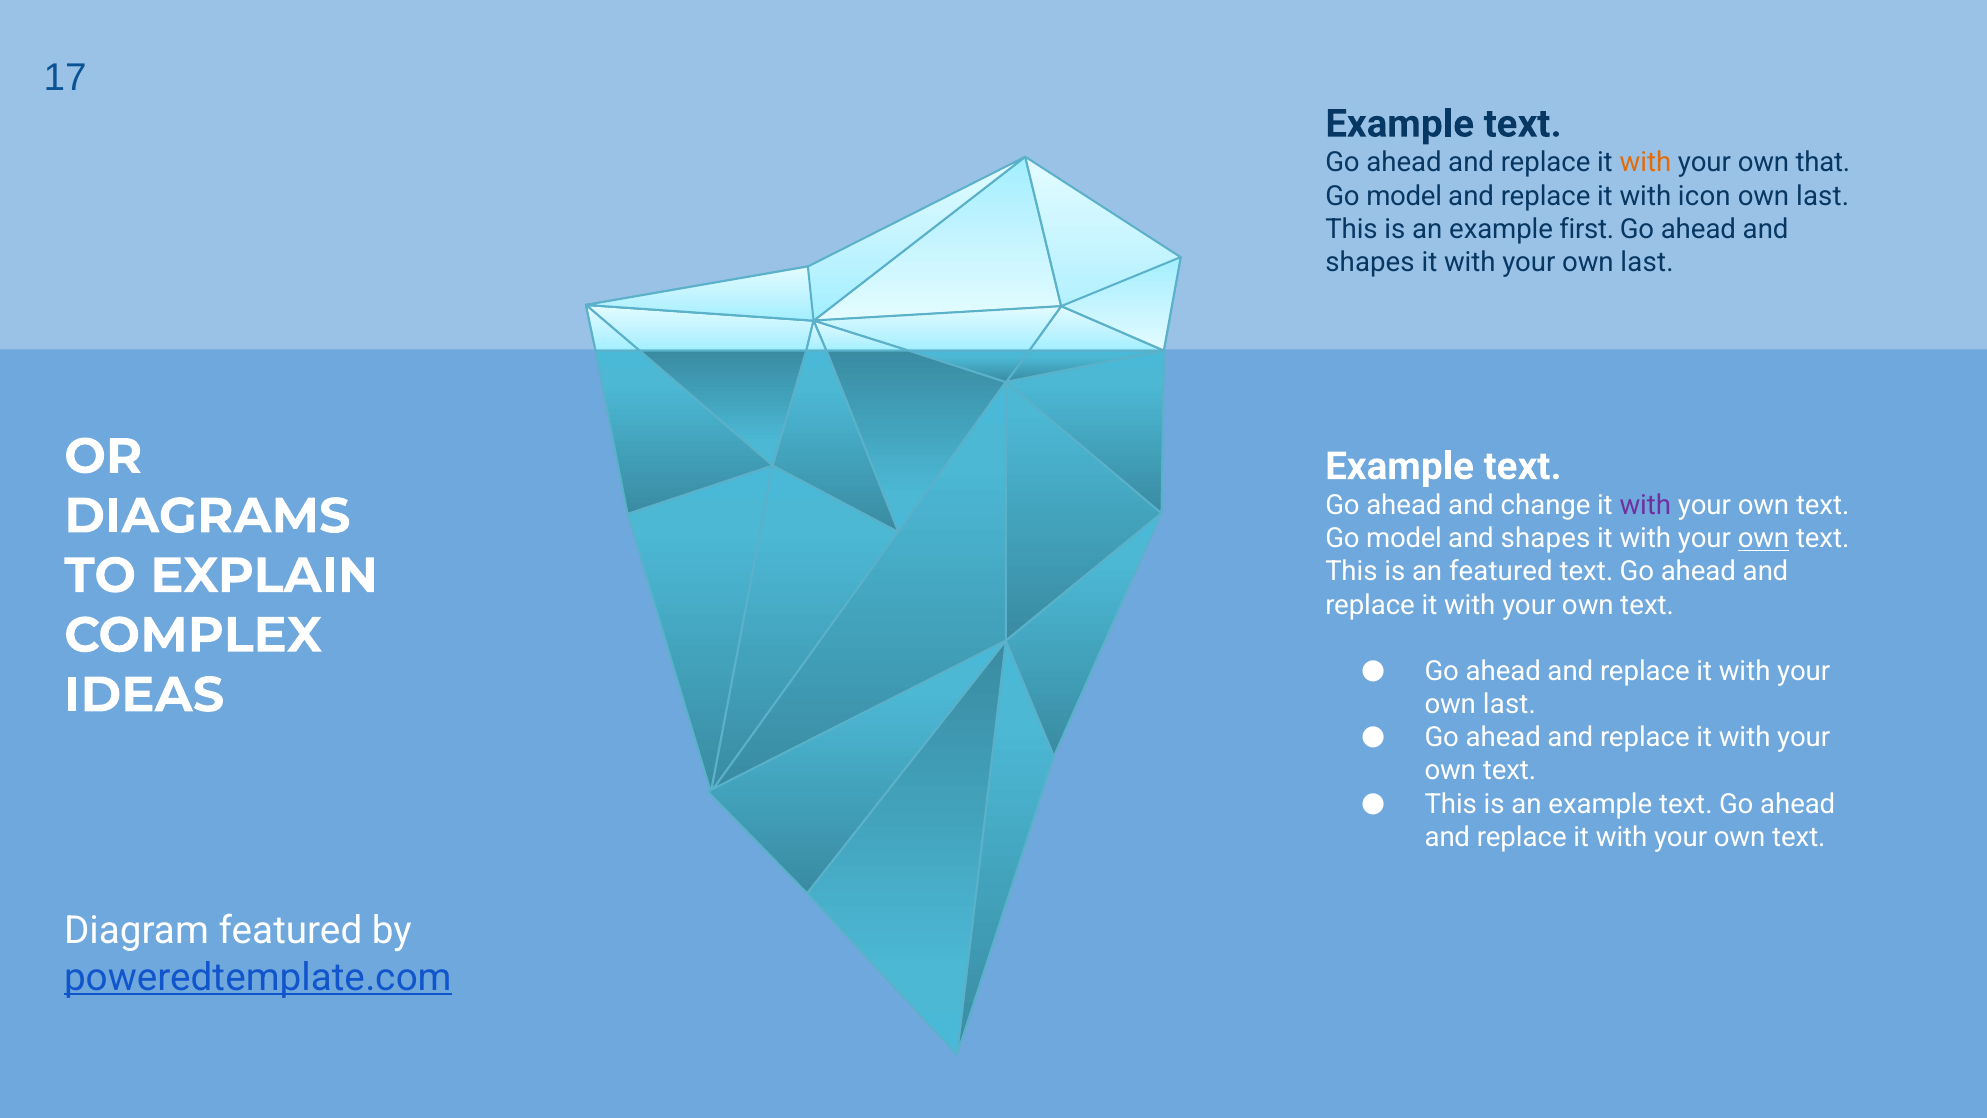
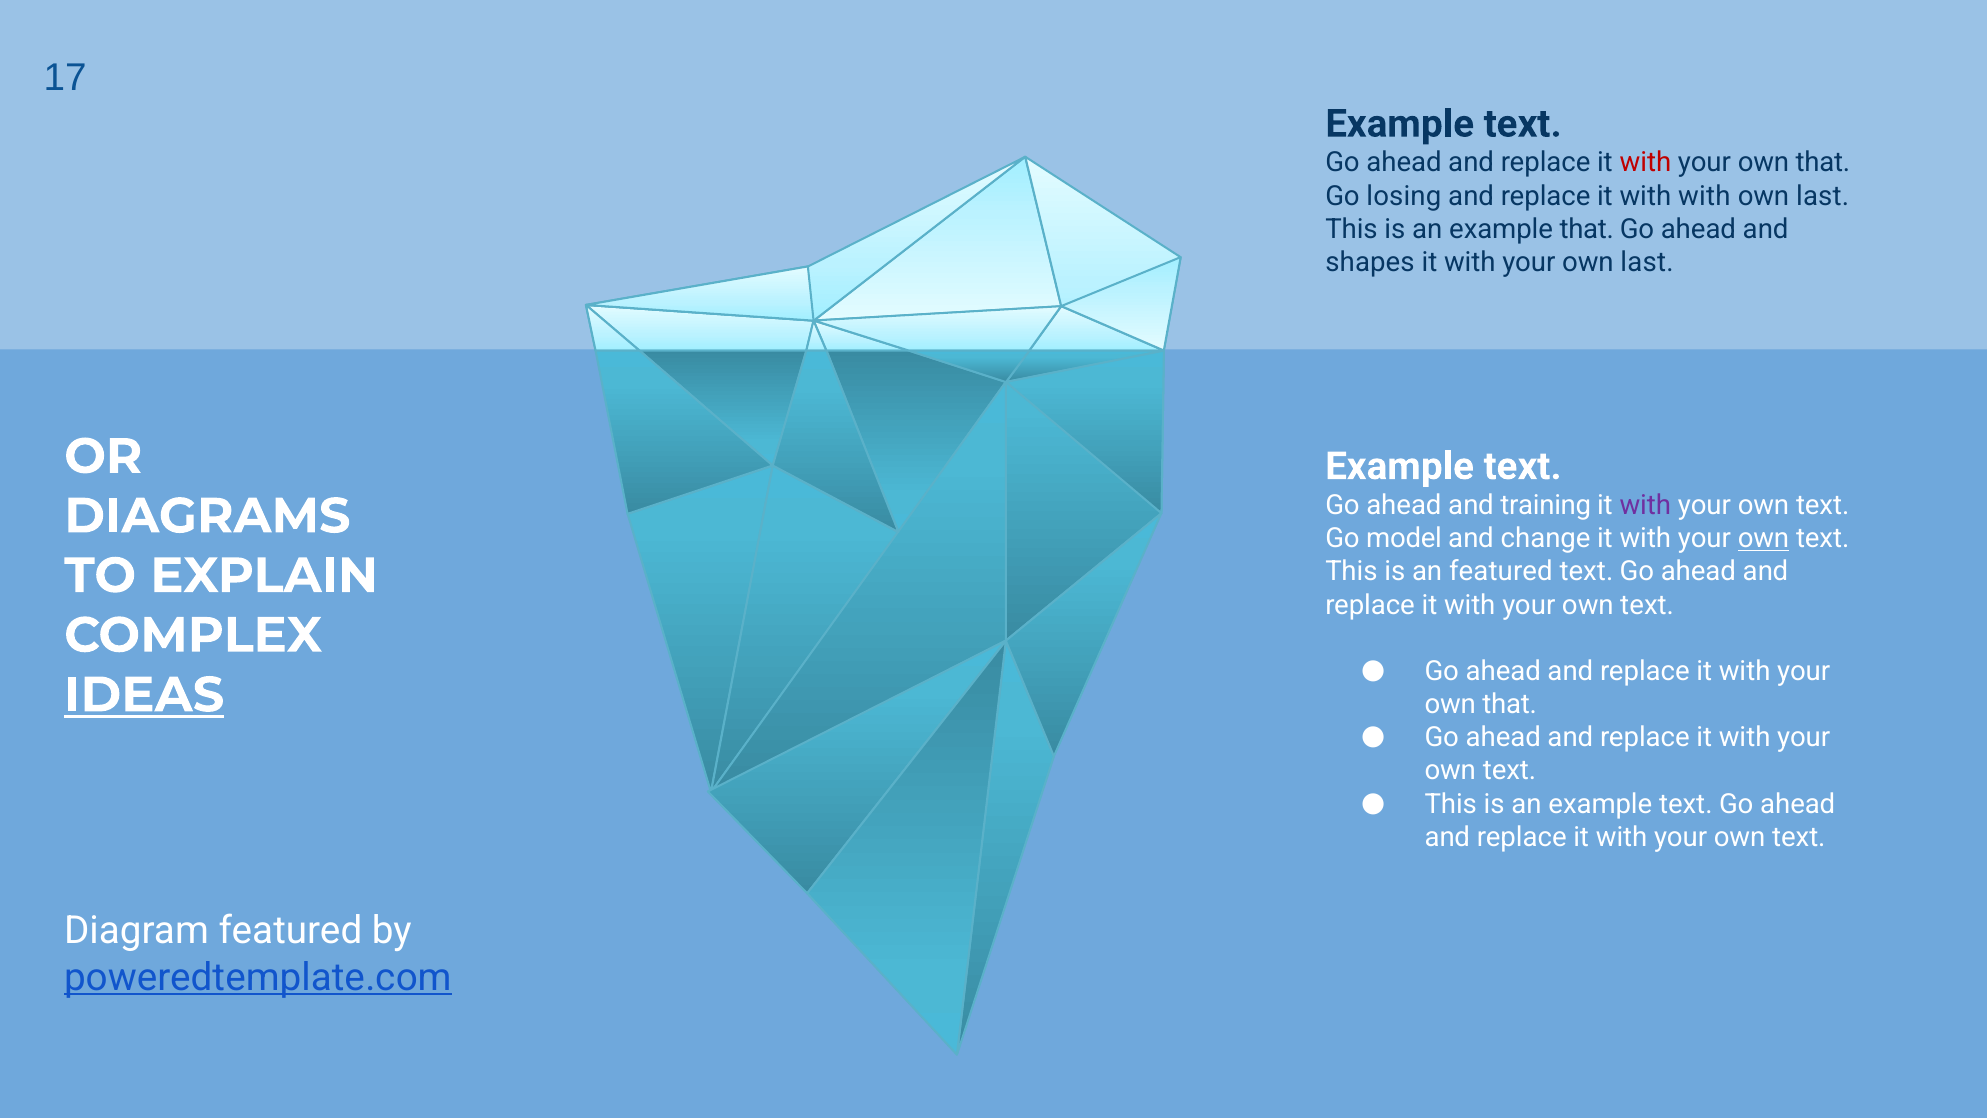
with at (1645, 163) colour: orange -> red
model at (1404, 196): model -> losing
with icon: icon -> with
example first: first -> that
change: change -> training
shapes at (1546, 538): shapes -> change
IDEAS underline: none -> present
last at (1509, 704): last -> that
